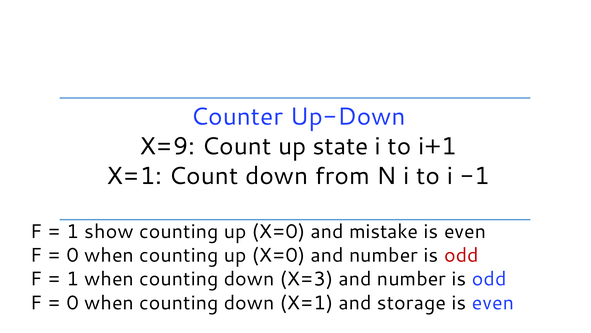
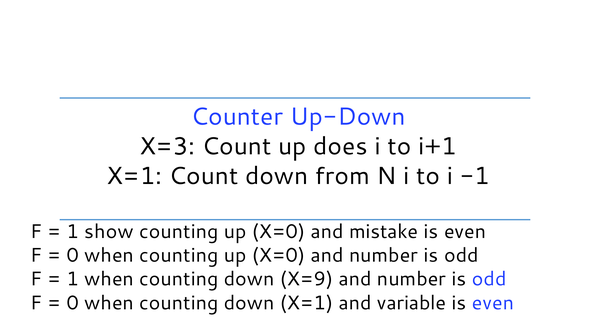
X=9: X=9 -> X=3
state: state -> does
odd at (461, 255) colour: red -> black
X=3: X=3 -> X=9
storage: storage -> variable
